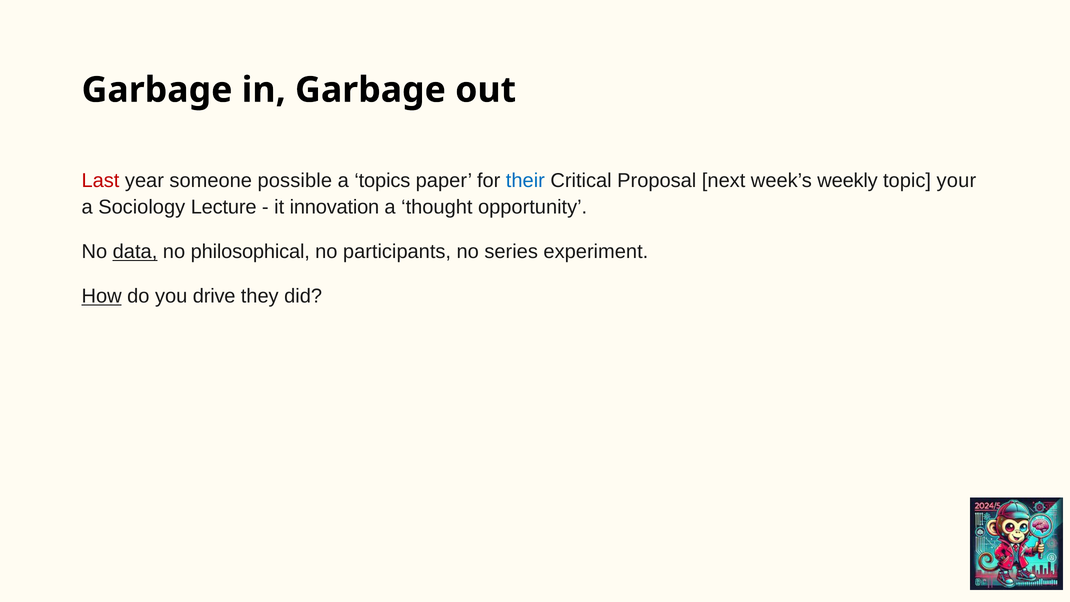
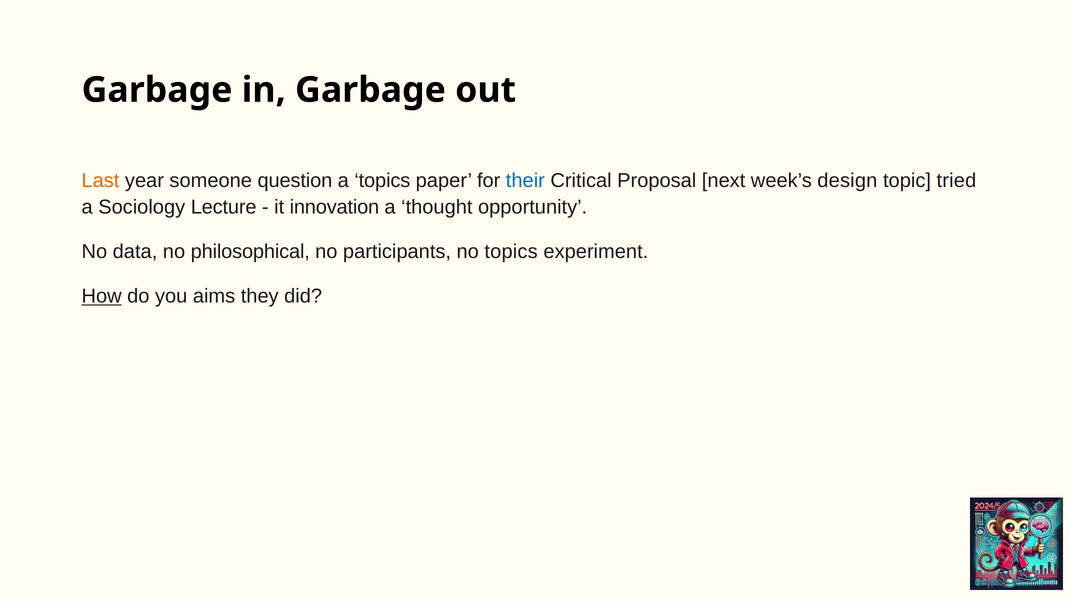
Last colour: red -> orange
possible: possible -> question
weekly: weekly -> design
your: your -> tried
data underline: present -> none
no series: series -> topics
drive: drive -> aims
